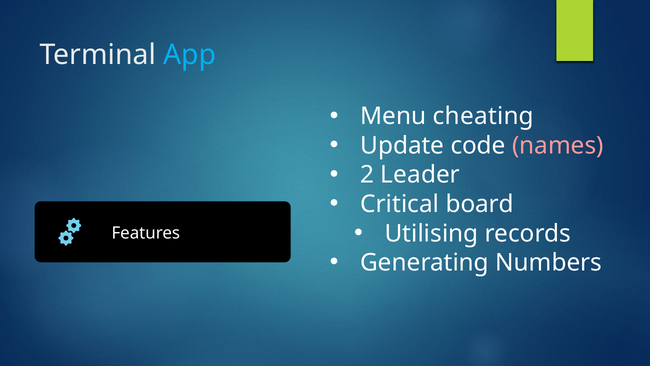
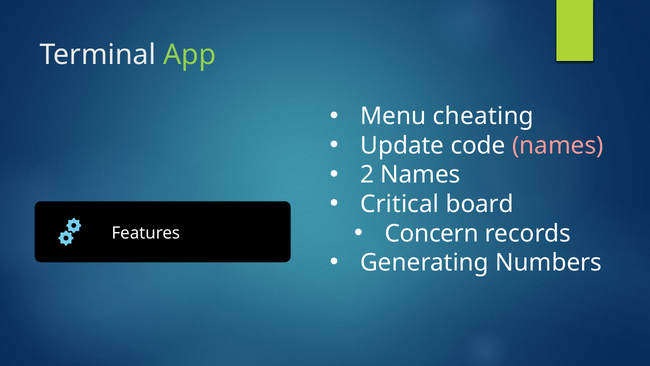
App colour: light blue -> light green
2 Leader: Leader -> Names
Utilising: Utilising -> Concern
